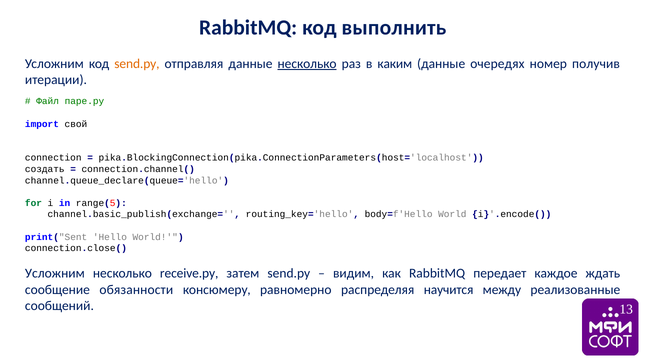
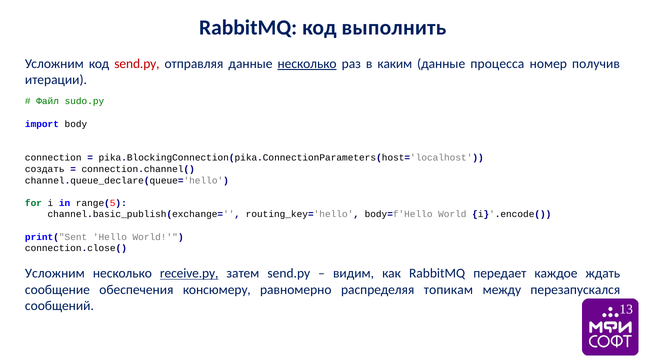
send.py at (137, 64) colour: orange -> red
очередях: очередях -> процесса
паре.py: паре.py -> sudo.py
свой: свой -> body
receive.py underline: none -> present
обязанности: обязанности -> обеспечения
научится: научится -> топикам
реализованные: реализованные -> перезапускался
